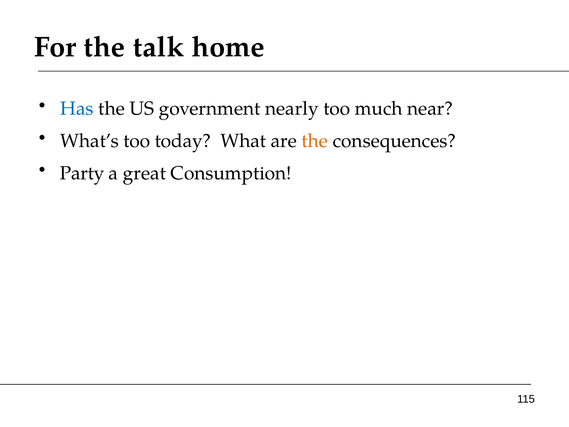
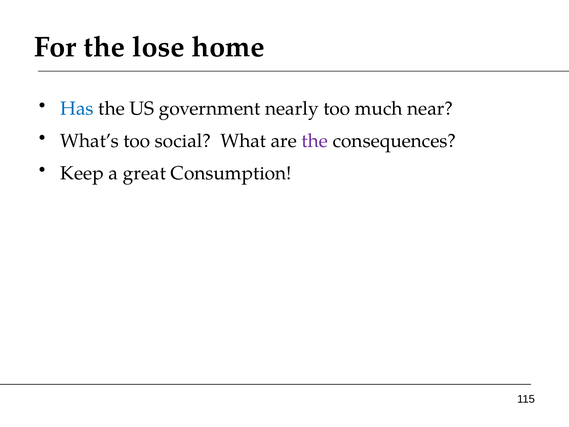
talk: talk -> lose
today: today -> social
the at (315, 141) colour: orange -> purple
Party: Party -> Keep
